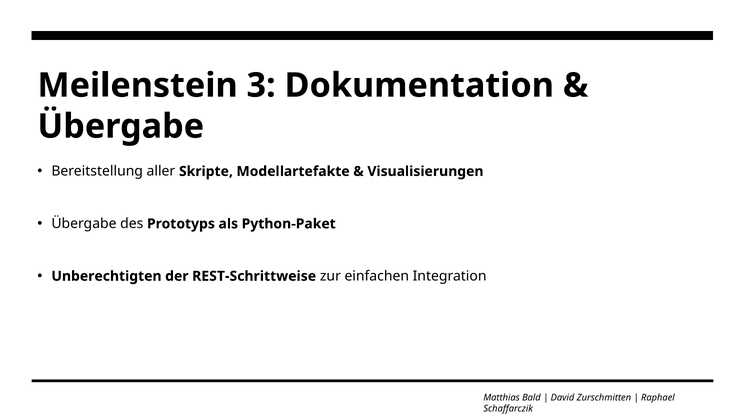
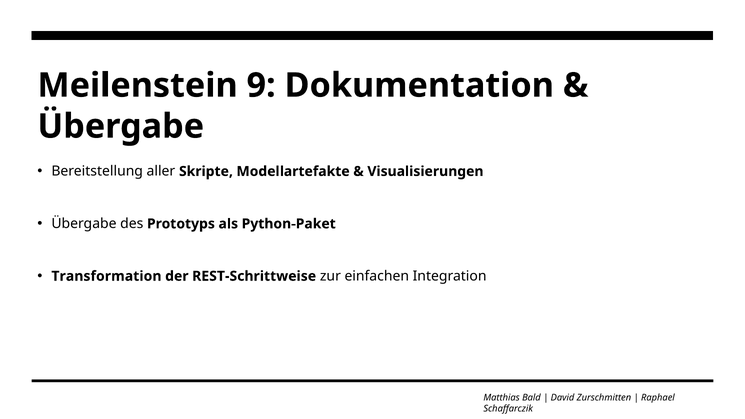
3: 3 -> 9
Unberechtigten: Unberechtigten -> Transformation
